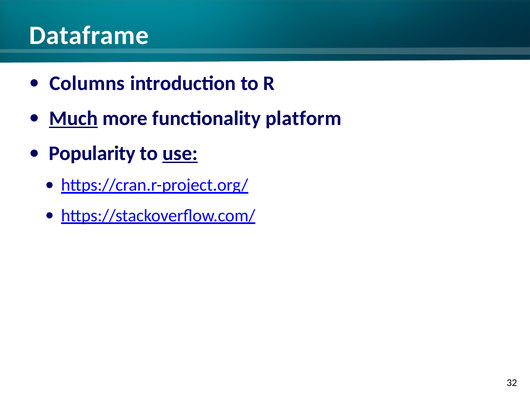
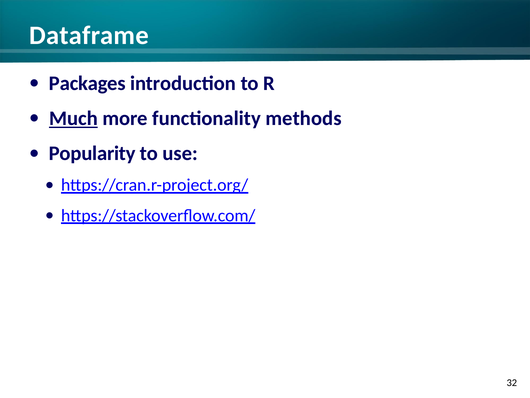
Columns: Columns -> Packages
platform: platform -> methods
use underline: present -> none
